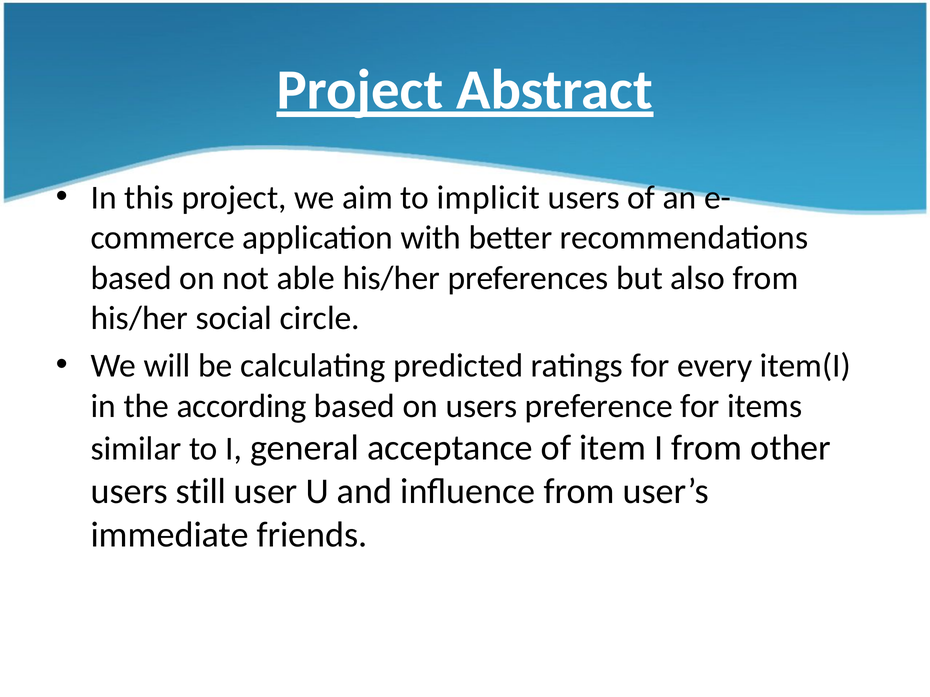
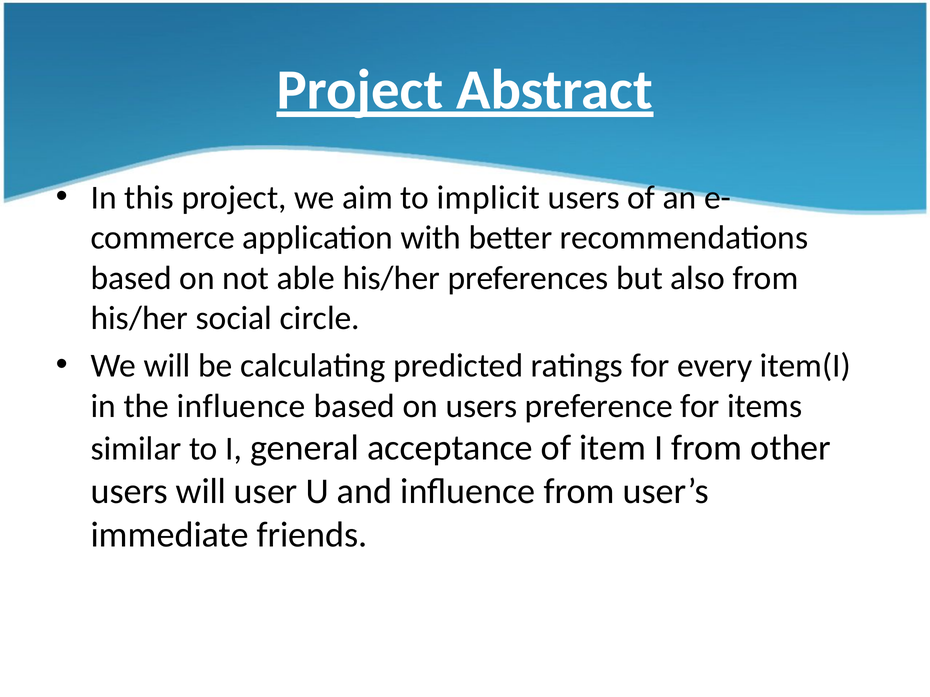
the according: according -> influence
users still: still -> will
